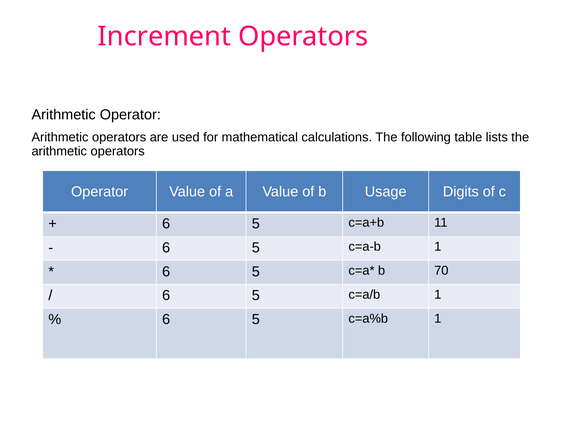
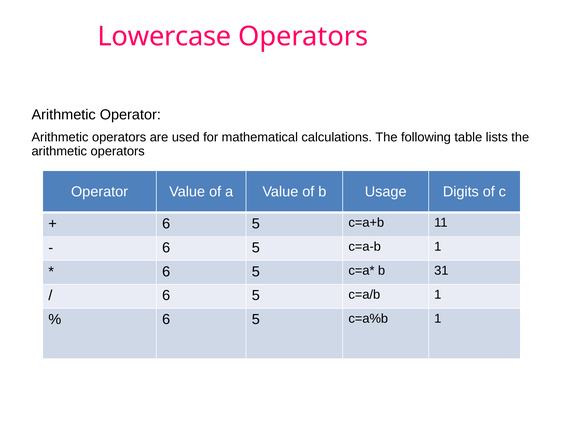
Increment: Increment -> Lowercase
70: 70 -> 31
